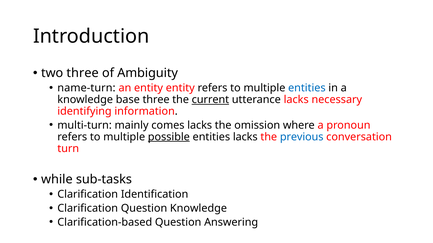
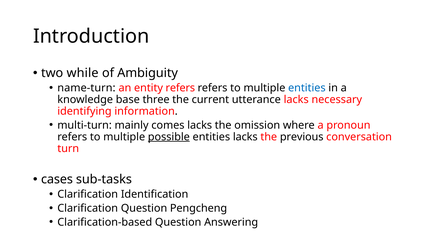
two three: three -> while
entity entity: entity -> refers
current underline: present -> none
previous colour: blue -> black
while: while -> cases
Question Knowledge: Knowledge -> Pengcheng
